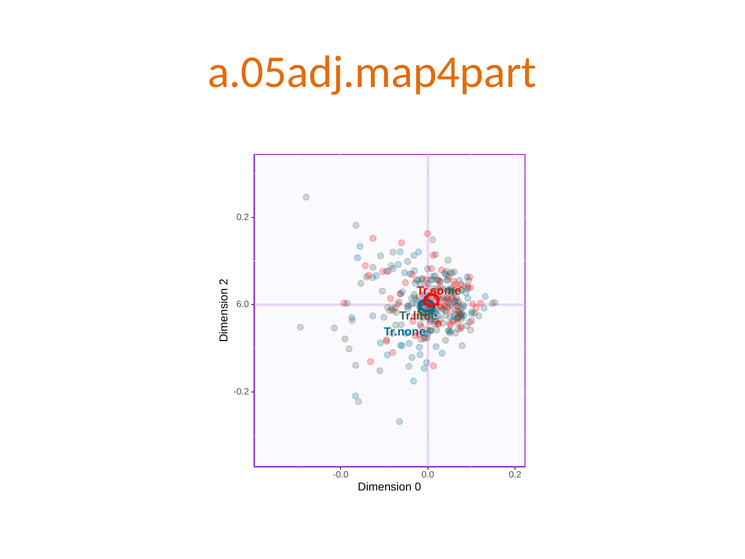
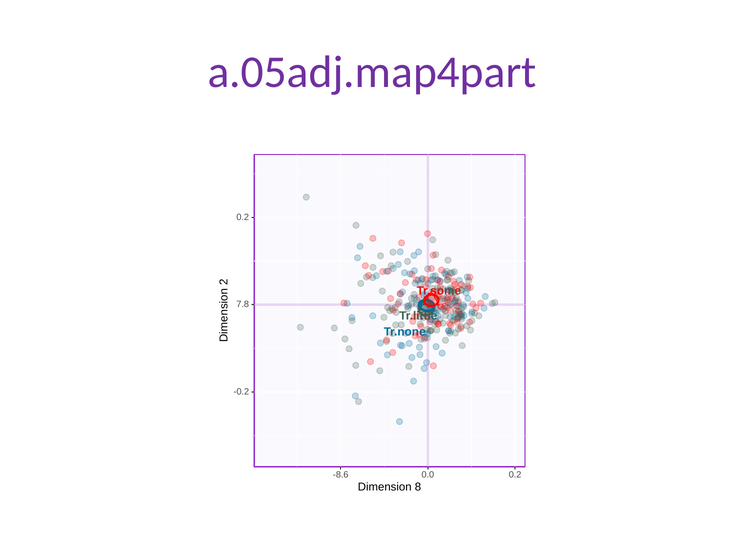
a.05adj.map4part colour: orange -> purple
6.0: 6.0 -> 7.8
-0.0: -0.0 -> -8.6
0: 0 -> 8
